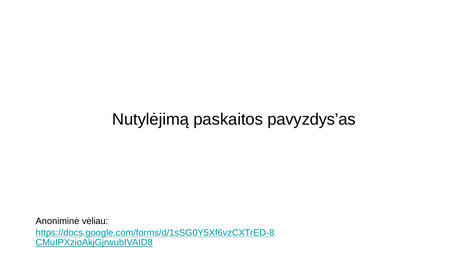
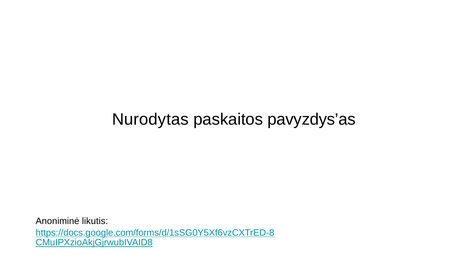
Nutylėjimą: Nutylėjimą -> Nurodytas
vėliau: vėliau -> likutis
